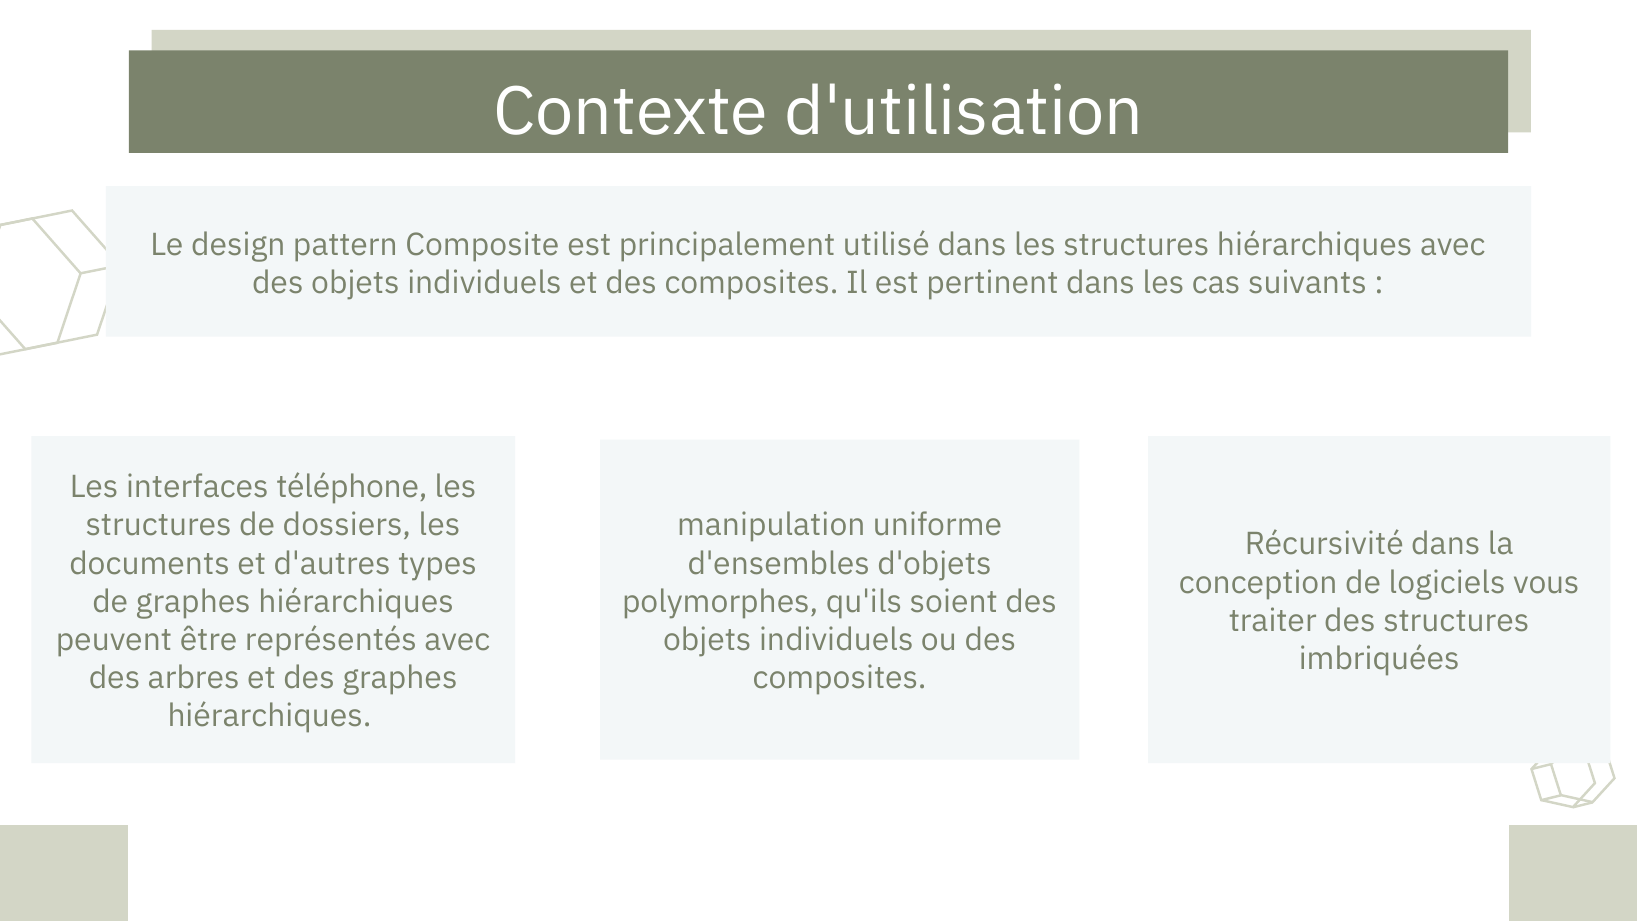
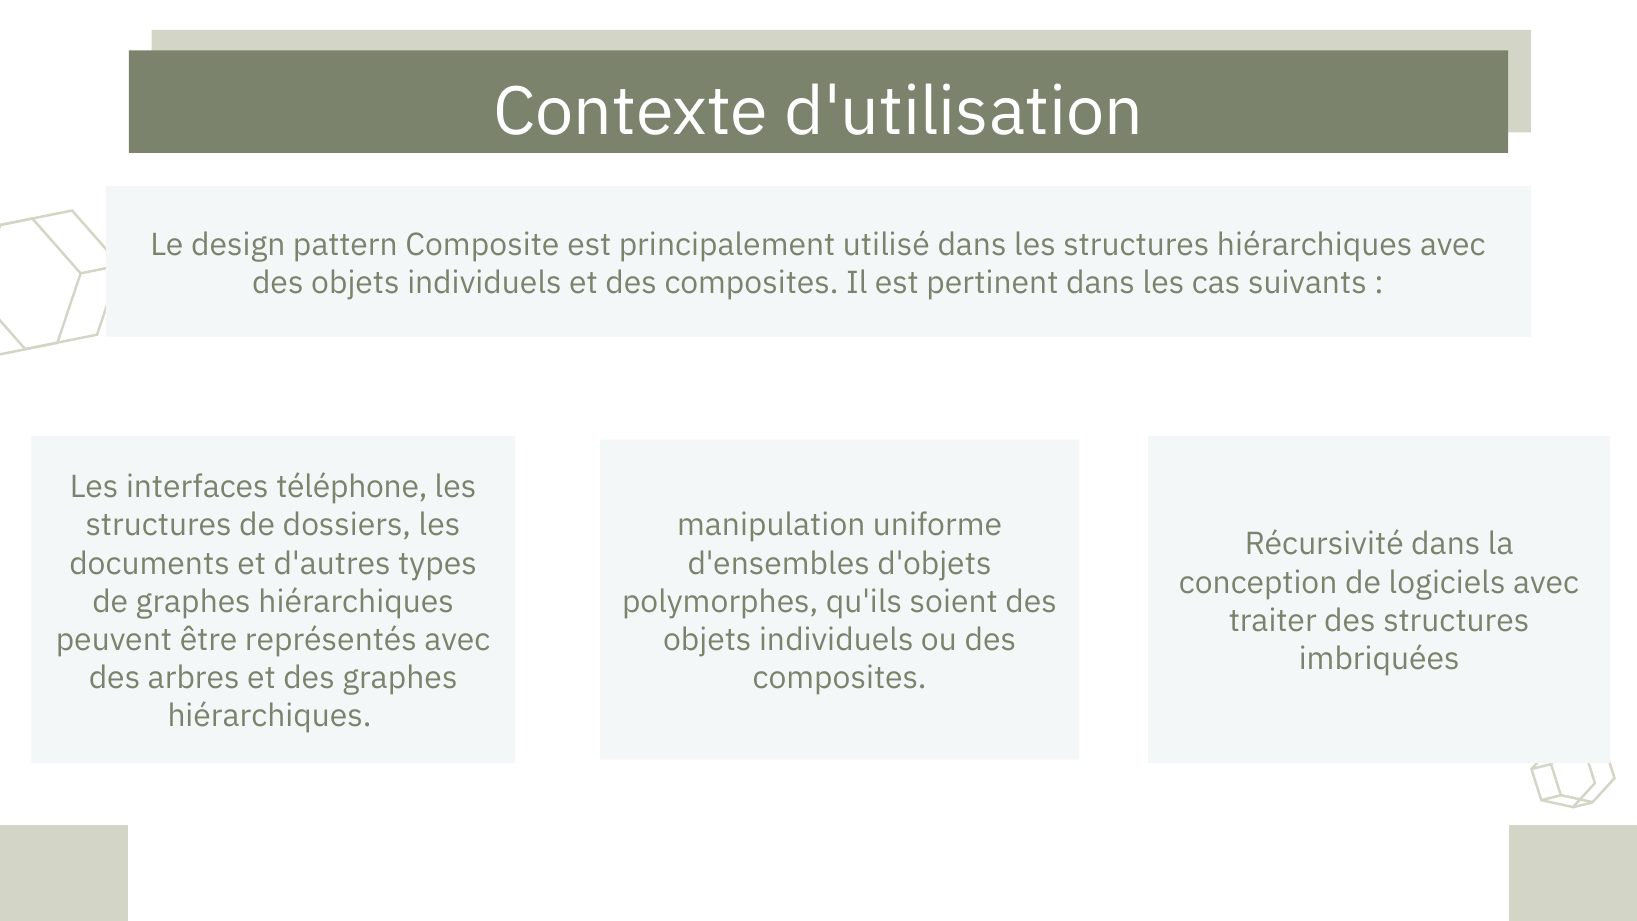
logiciels vous: vous -> avec
